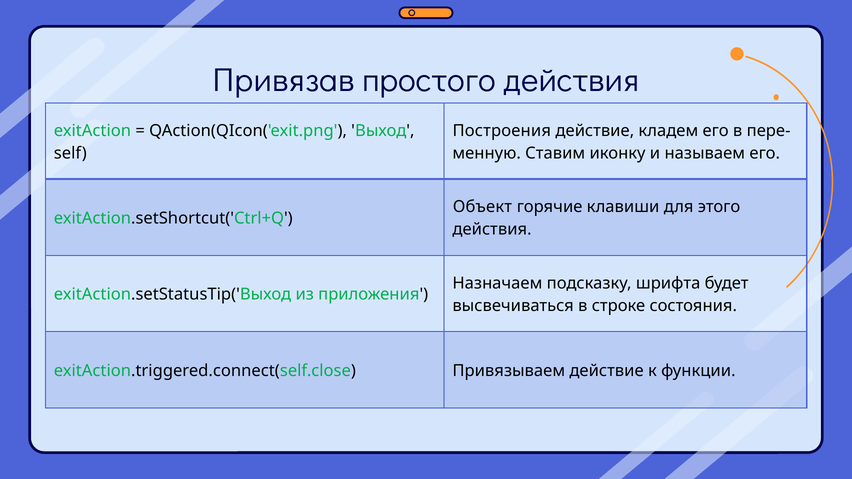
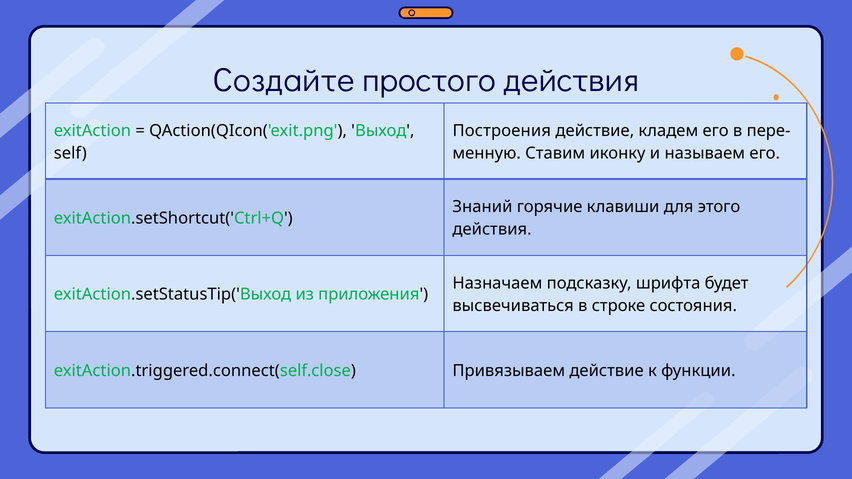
Привязав: Привязав -> Создайте
Объект: Объект -> Знаний
